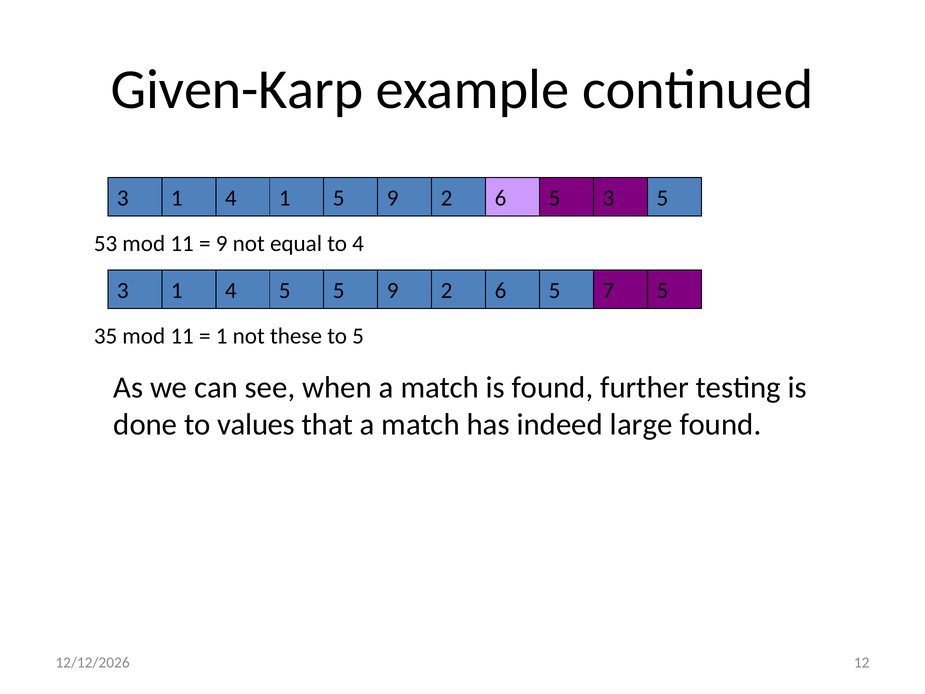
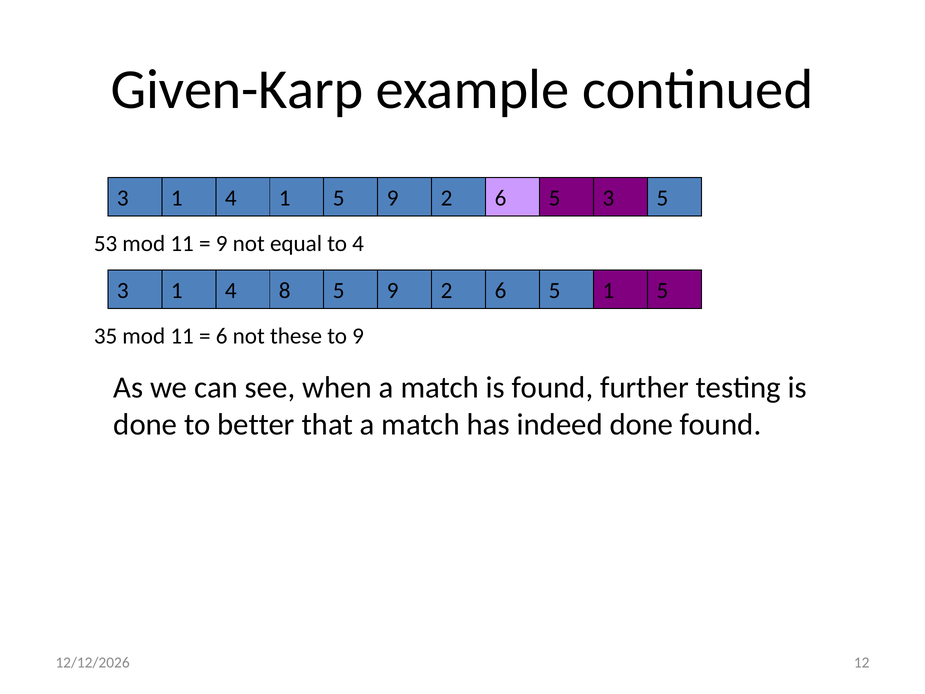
5 at (285, 291): 5 -> 8
2 7: 7 -> 1
1 at (222, 336): 1 -> 6
to 5: 5 -> 9
values: values -> better
indeed large: large -> done
